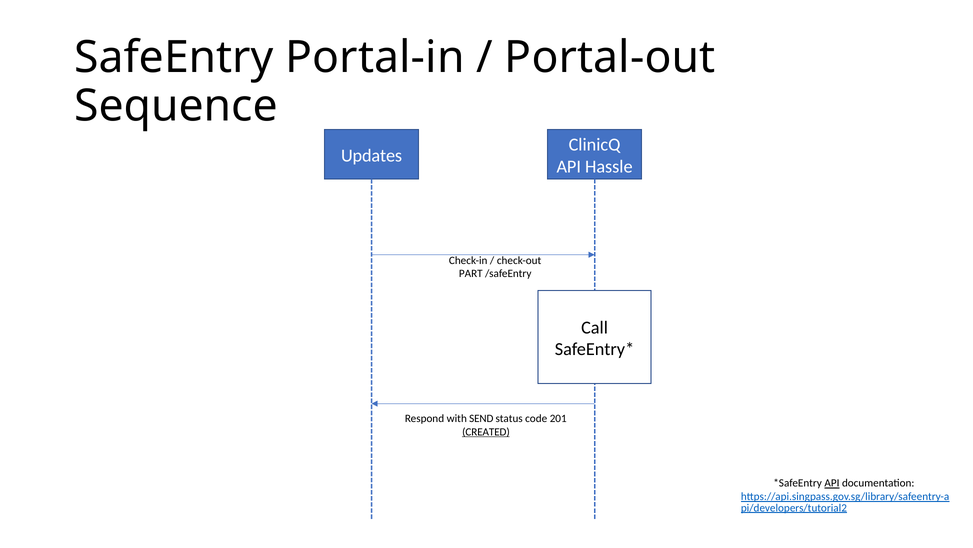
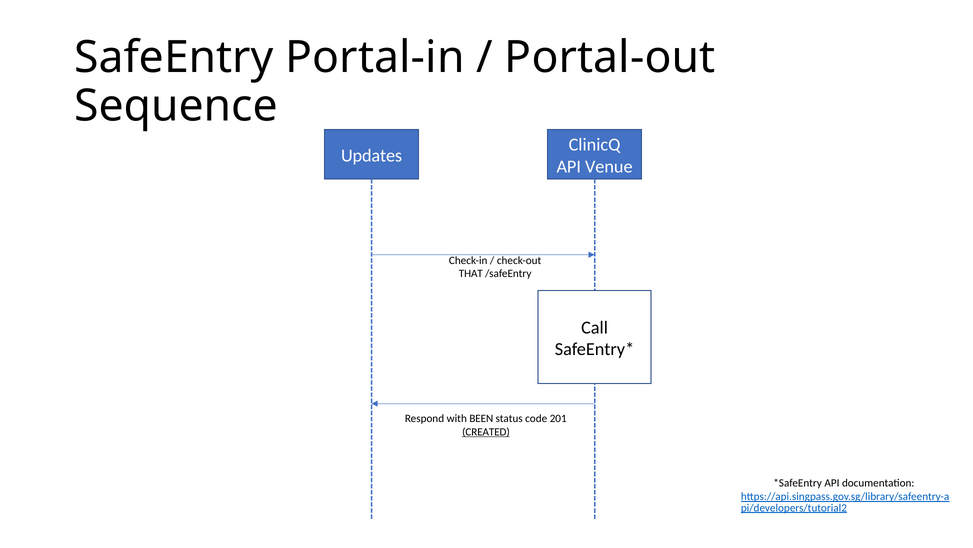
Hassle: Hassle -> Venue
PART: PART -> THAT
SEND: SEND -> BEEN
API at (832, 483) underline: present -> none
